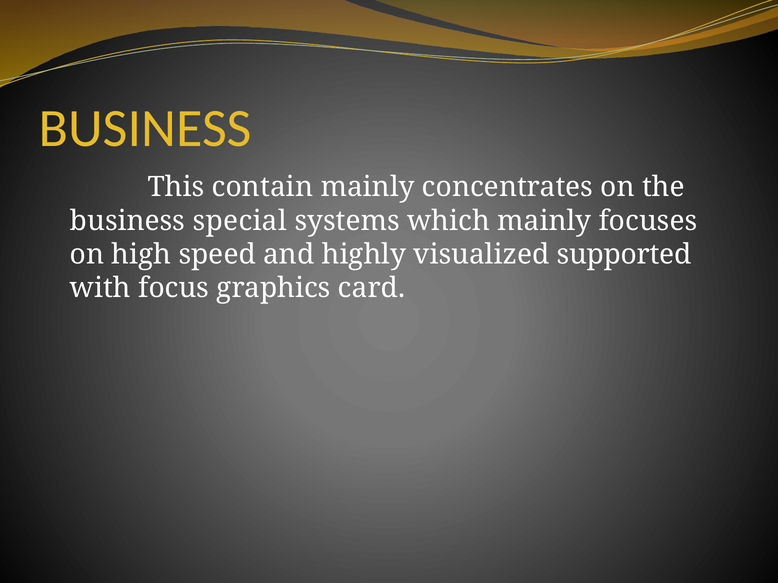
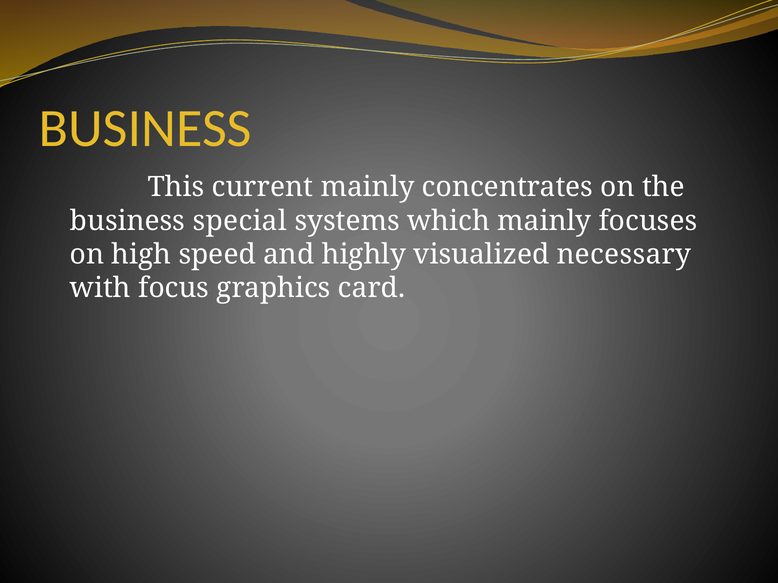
contain: contain -> current
supported: supported -> necessary
